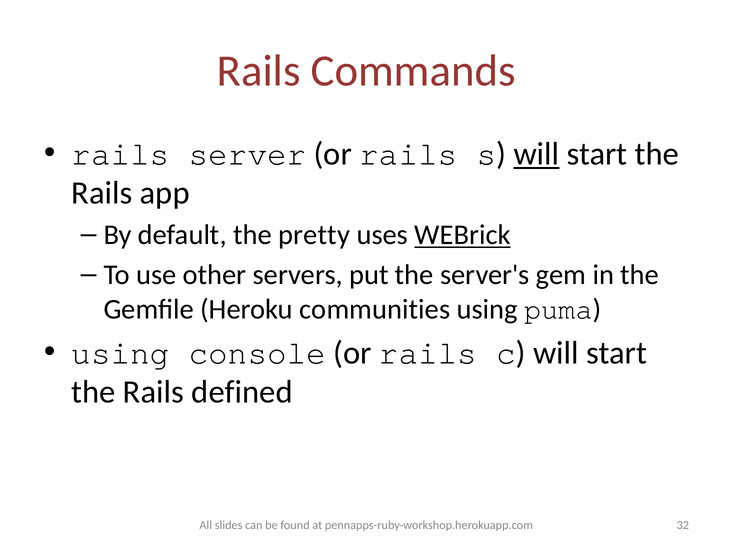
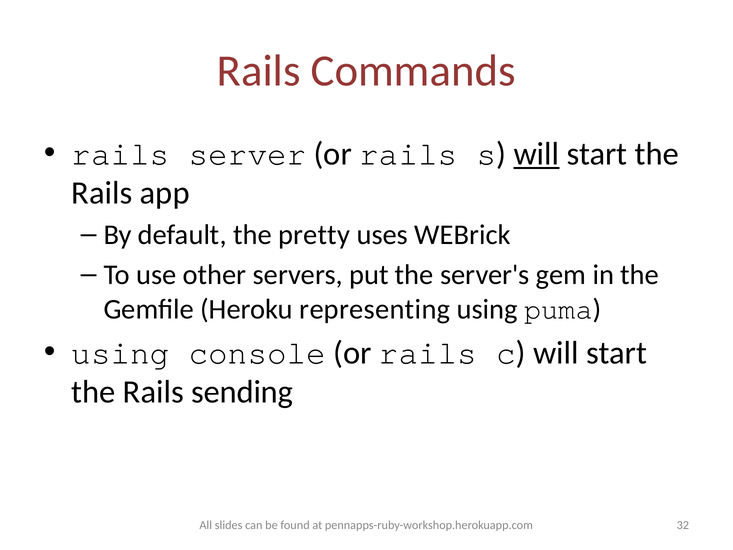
WEBrick underline: present -> none
communities: communities -> representing
defined: defined -> sending
